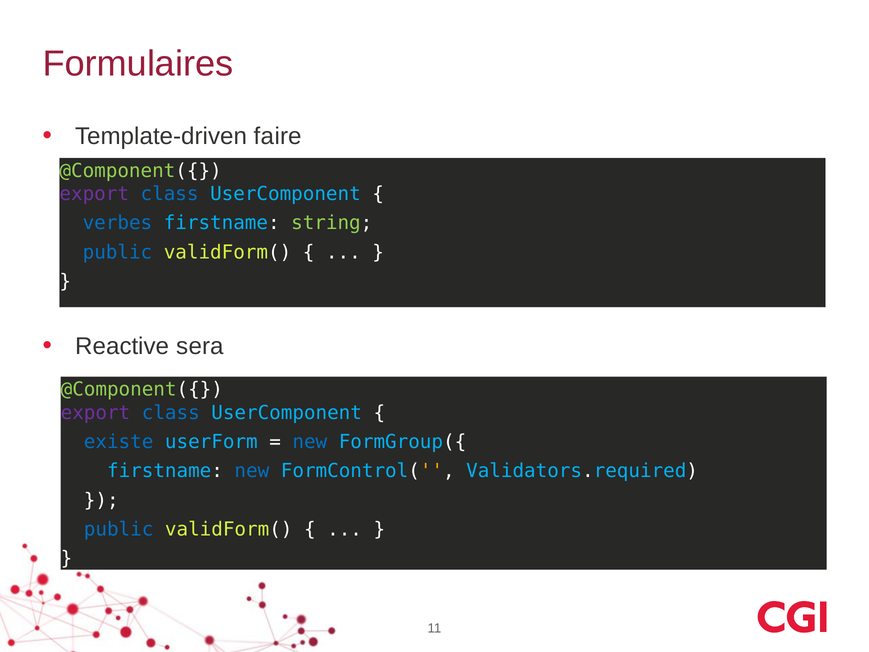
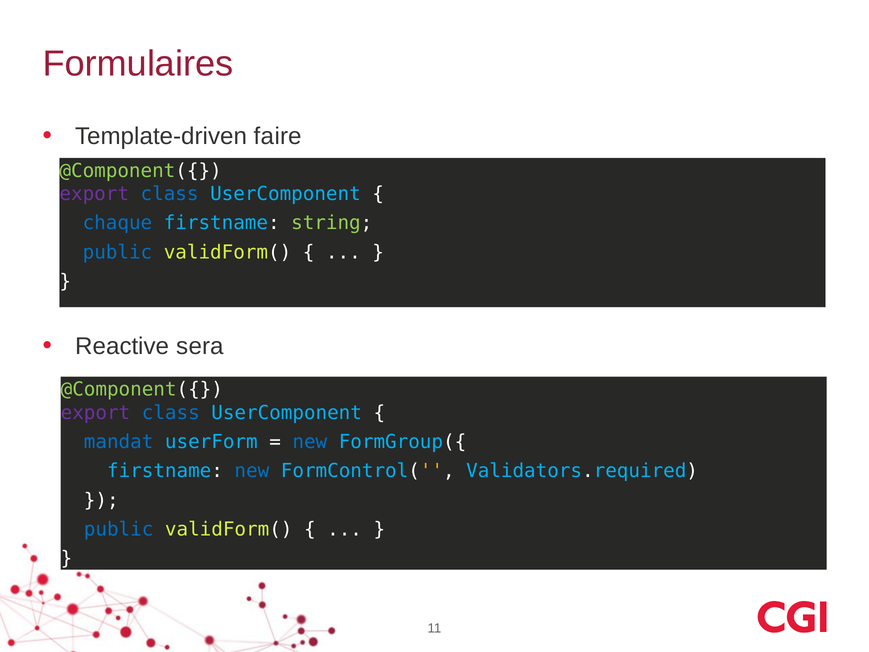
verbes: verbes -> chaque
existe: existe -> mandat
